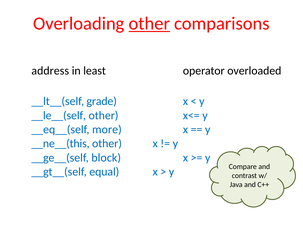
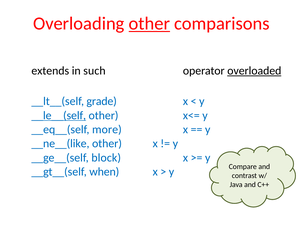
address: address -> extends
least: least -> such
overloaded underline: none -> present
__le__(self underline: none -> present
__ne__(this: __ne__(this -> __ne__(like
equal: equal -> when
